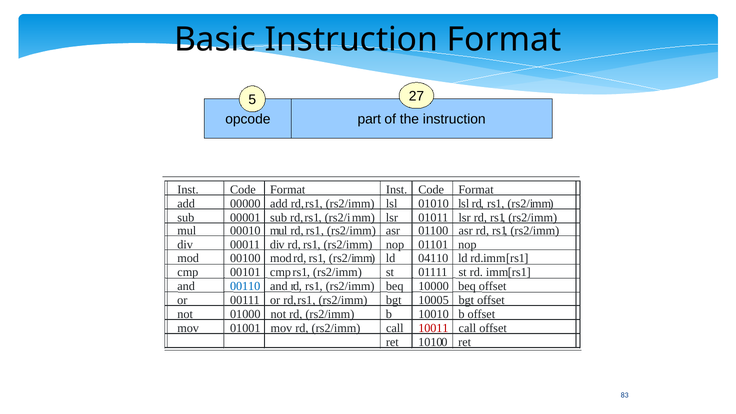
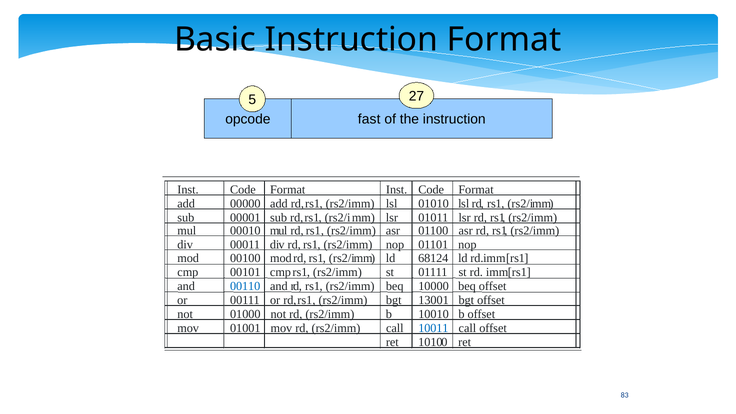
part: part -> fast
04110: 04110 -> 68124
10005: 10005 -> 13001
10011 colour: red -> blue
